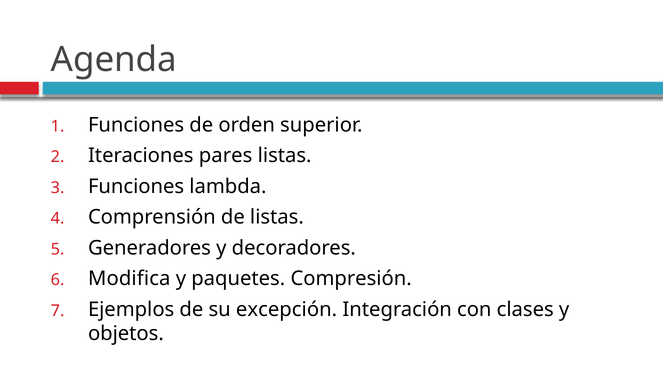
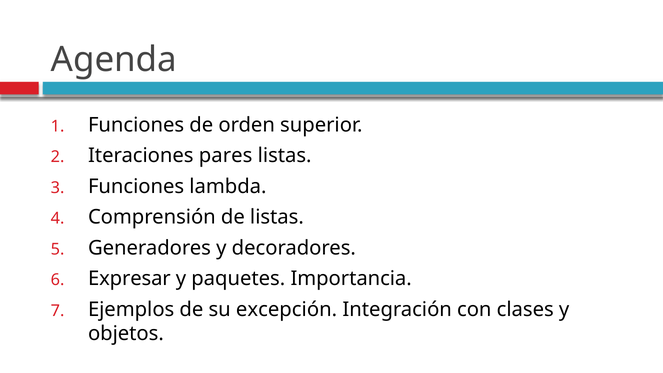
Modifica: Modifica -> Expresar
Compresión: Compresión -> Importancia
